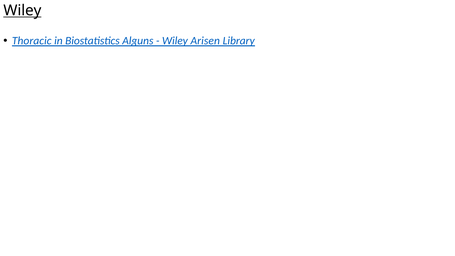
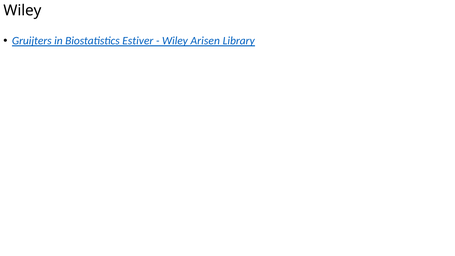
Wiley at (22, 10) underline: present -> none
Thoracic: Thoracic -> Gruijters
Alguns: Alguns -> Estiver
